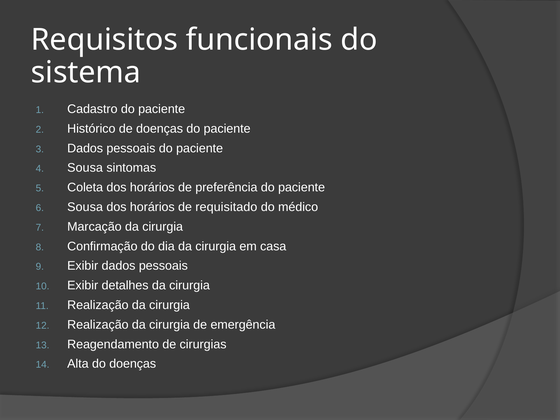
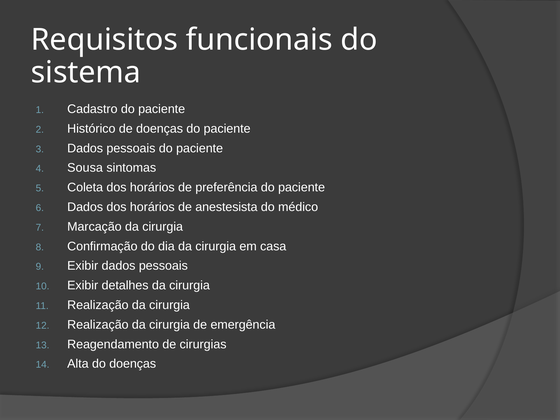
Sousa at (85, 207): Sousa -> Dados
requisitado: requisitado -> anestesista
